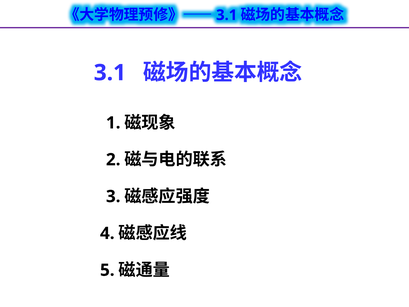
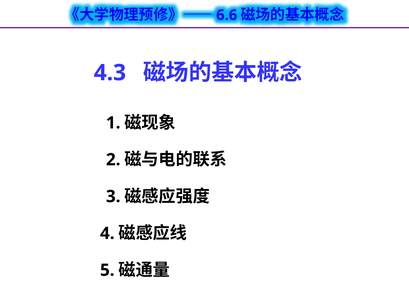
3.1 at (227, 15): 3.1 -> 6.6
3.1 at (110, 73): 3.1 -> 4.3
